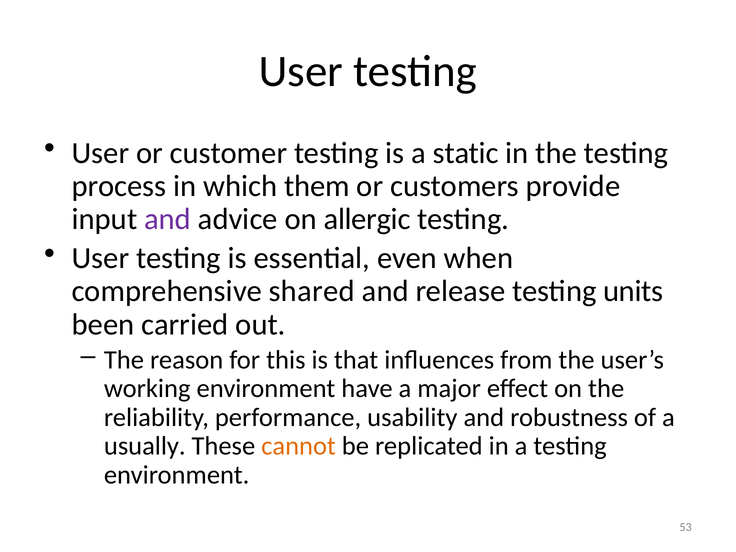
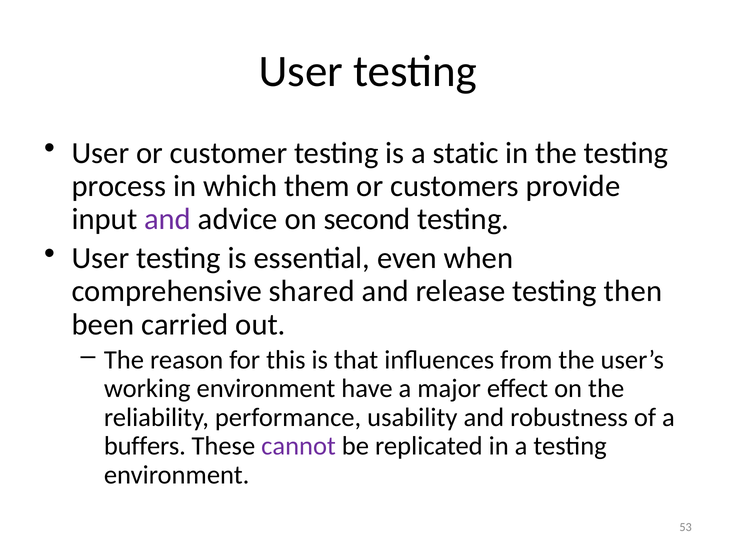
allergic: allergic -> second
units: units -> then
usually: usually -> buffers
cannot colour: orange -> purple
